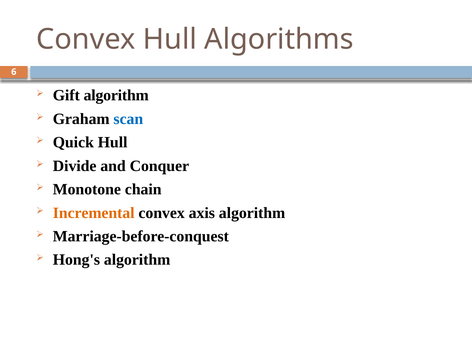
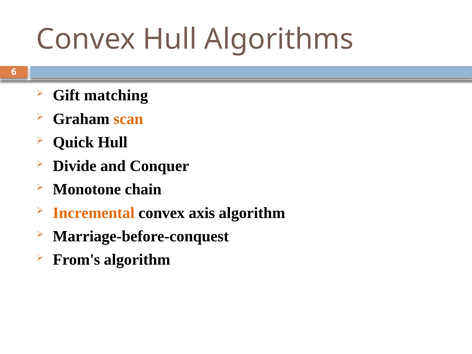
Gift algorithm: algorithm -> matching
scan colour: blue -> orange
Hong's: Hong's -> From's
